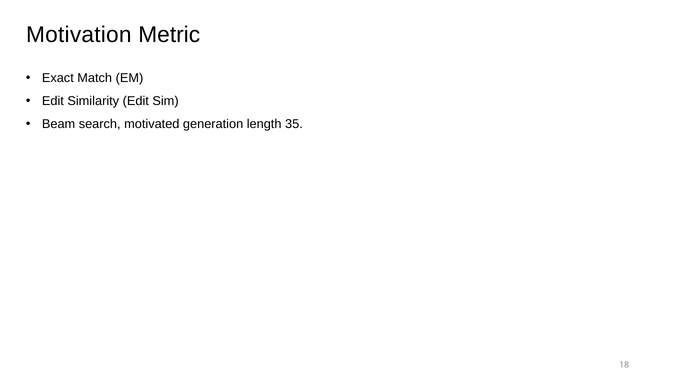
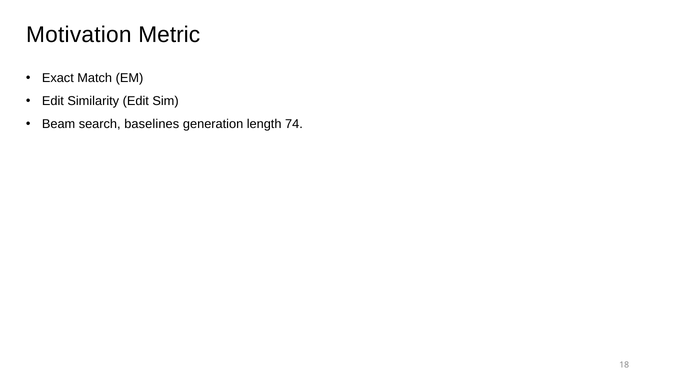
motivated: motivated -> baselines
35: 35 -> 74
